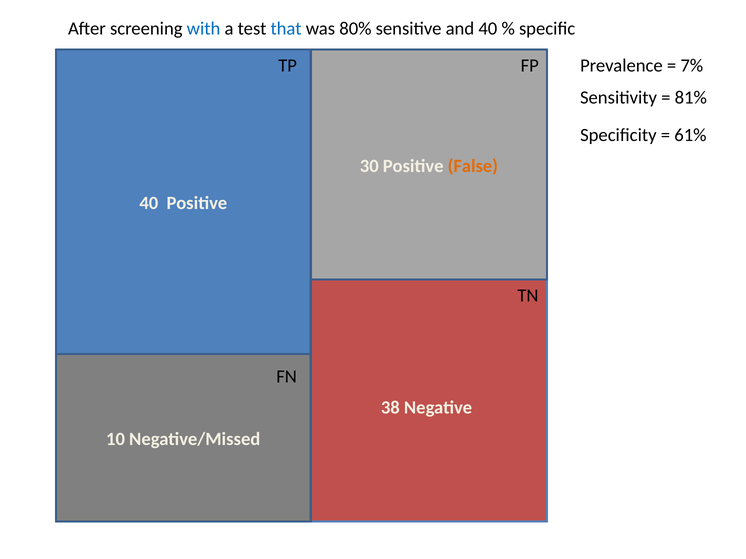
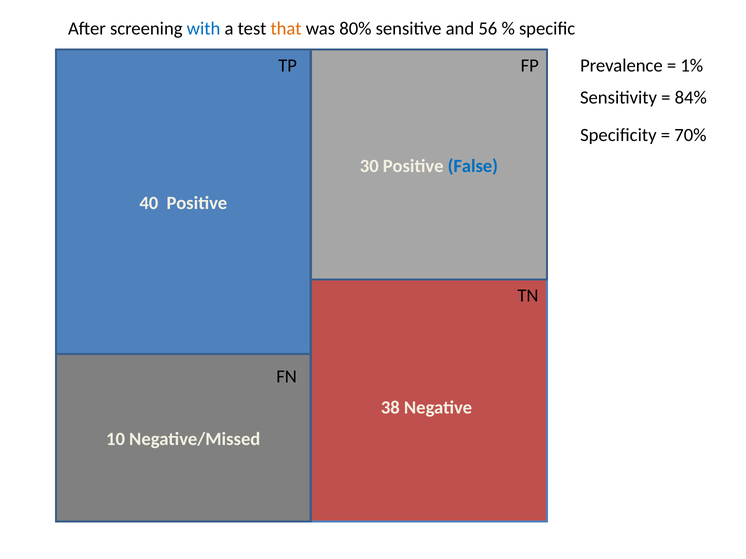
that colour: blue -> orange
and 40: 40 -> 56
7%: 7% -> 1%
81%: 81% -> 84%
61%: 61% -> 70%
False colour: orange -> blue
